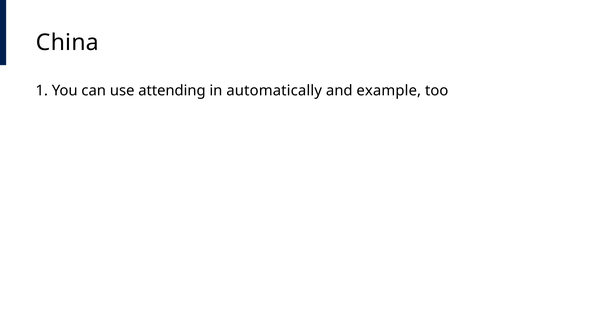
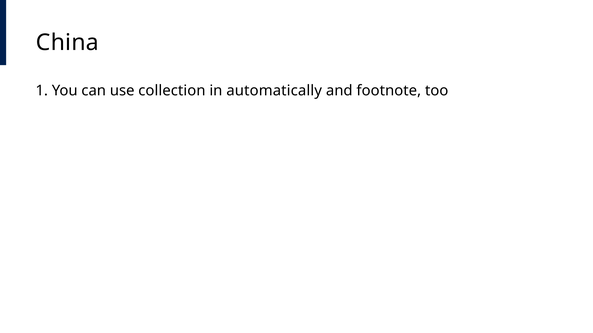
attending: attending -> collection
example: example -> footnote
